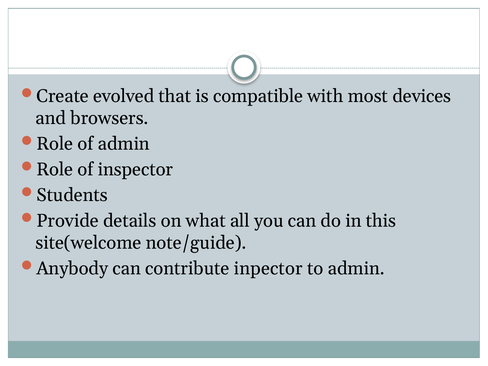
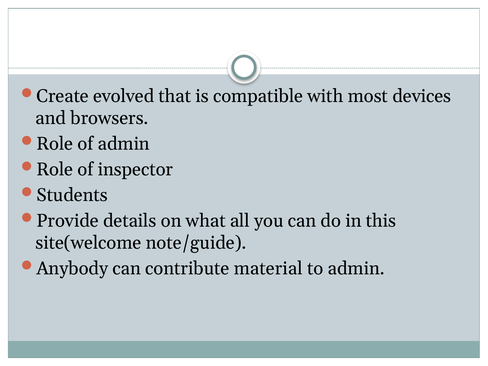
inpector: inpector -> material
